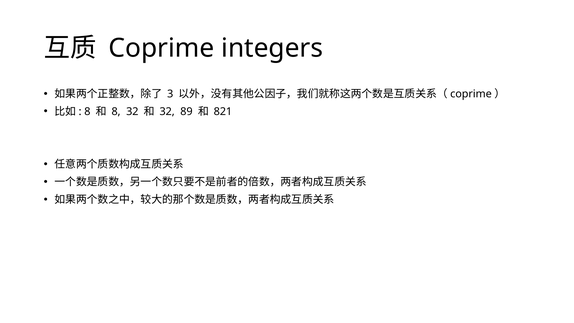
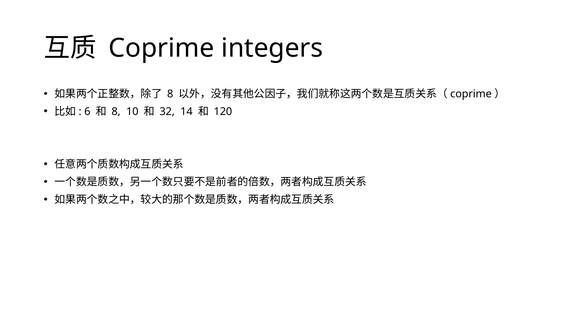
3 at (170, 94): 3 -> 8
8 at (87, 111): 8 -> 6
8 32: 32 -> 10
89: 89 -> 14
821: 821 -> 120
